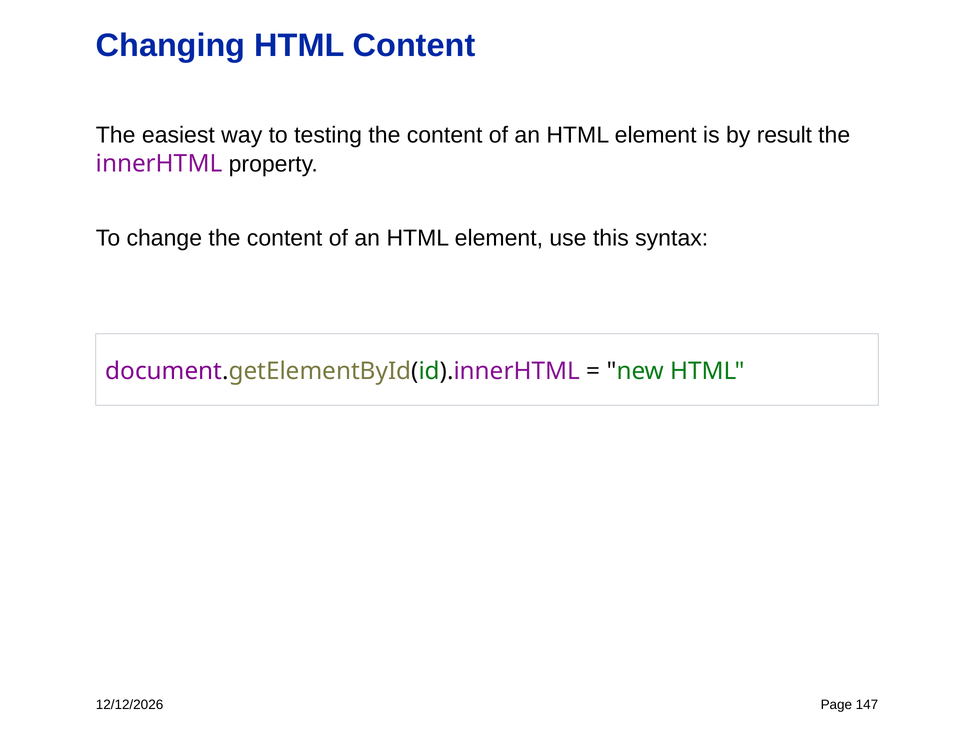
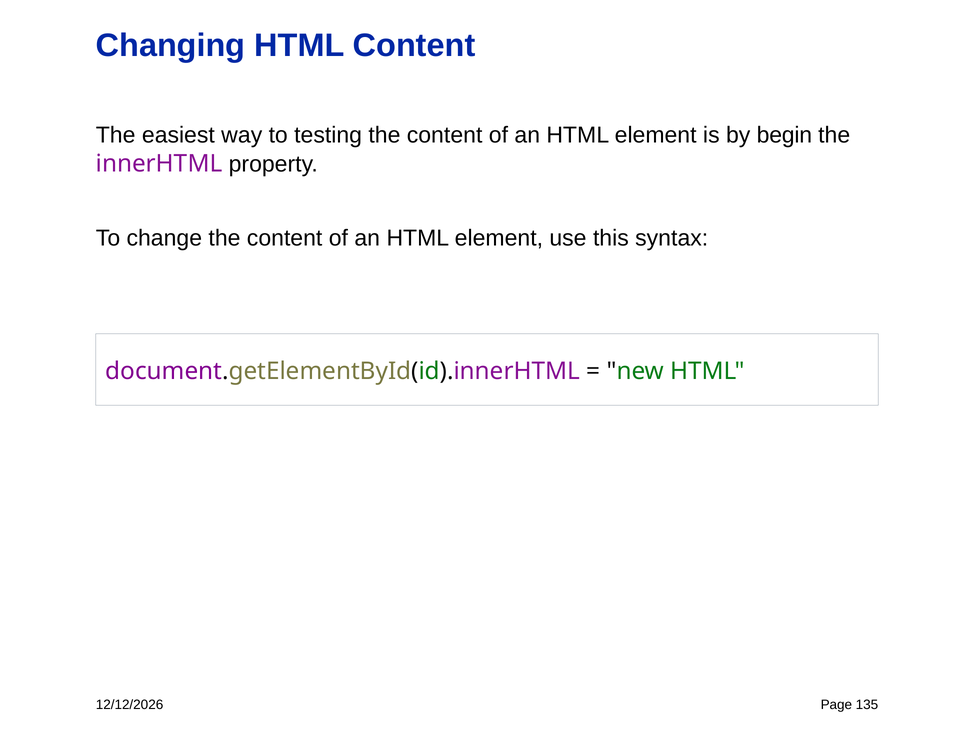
result: result -> begin
147: 147 -> 135
